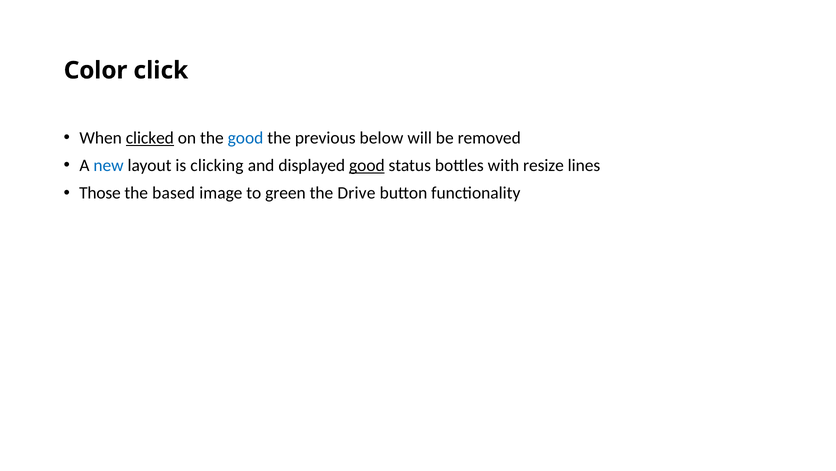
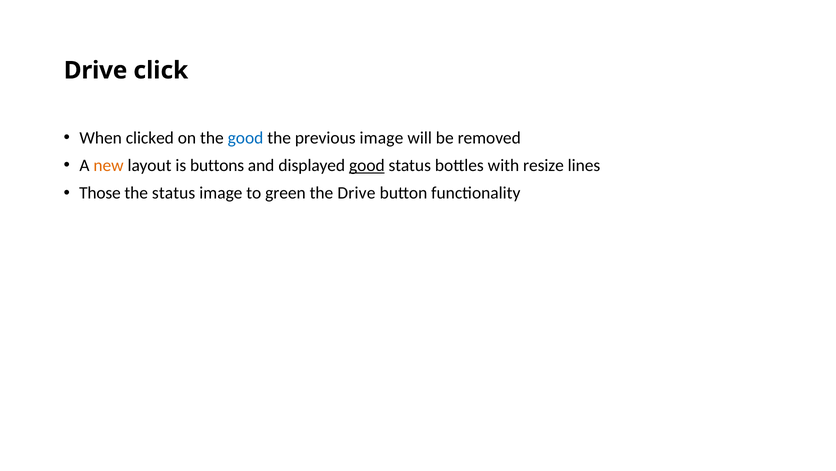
Color at (96, 70): Color -> Drive
clicked underline: present -> none
previous below: below -> image
new colour: blue -> orange
clicking: clicking -> buttons
the based: based -> status
